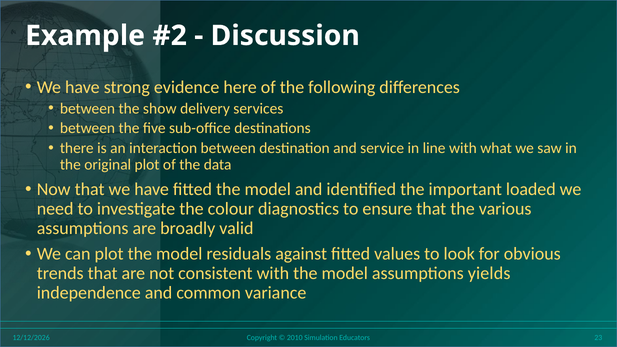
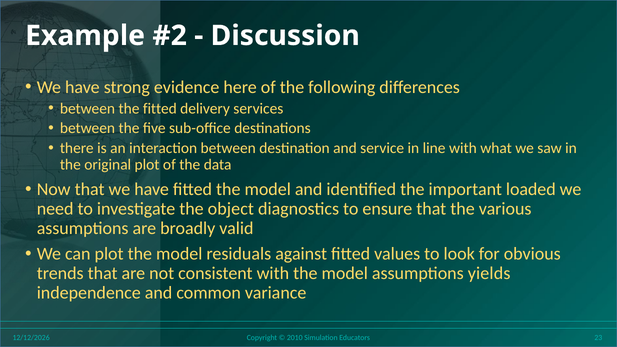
the show: show -> fitted
colour: colour -> object
